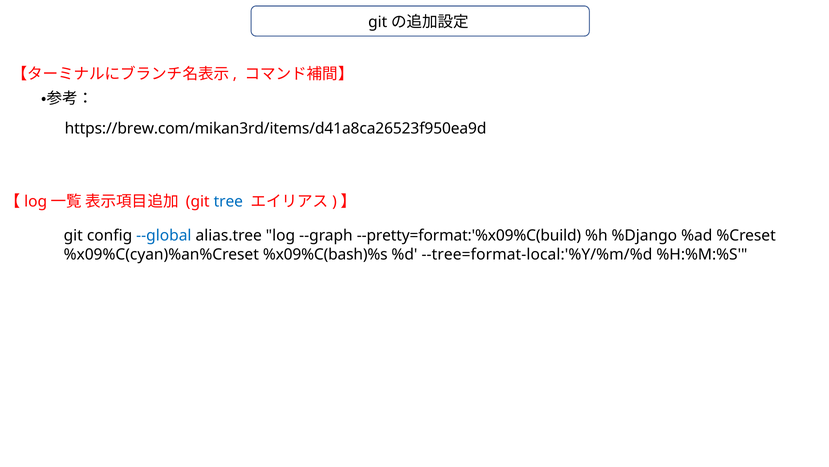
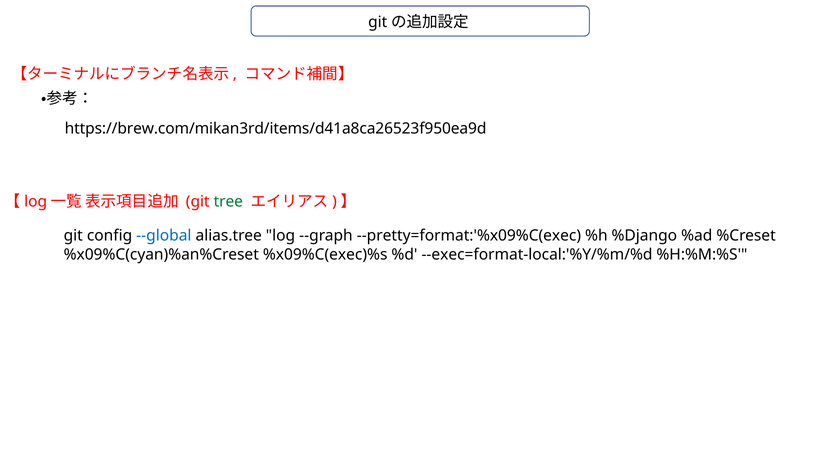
tree colour: blue -> green
--pretty=format:'%x09%C(build: --pretty=format:'%x09%C(build -> --pretty=format:'%x09%C(exec
%x09%C(bash)%s: %x09%C(bash)%s -> %x09%C(exec)%s
--tree=format-local:'%Y/%m/%d: --tree=format-local:'%Y/%m/%d -> --exec=format-local:'%Y/%m/%d
